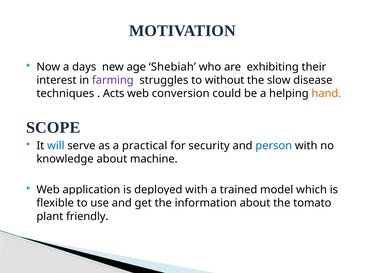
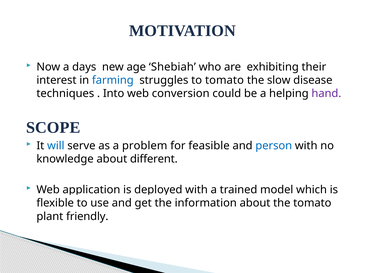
farming colour: purple -> blue
to without: without -> tomato
Acts: Acts -> Into
hand colour: orange -> purple
practical: practical -> problem
security: security -> feasible
machine: machine -> different
